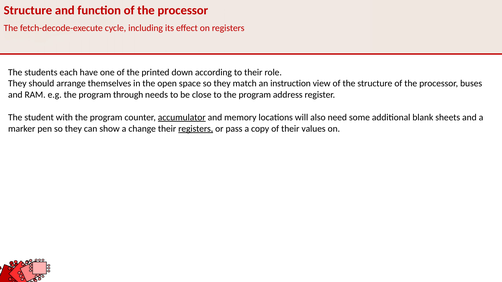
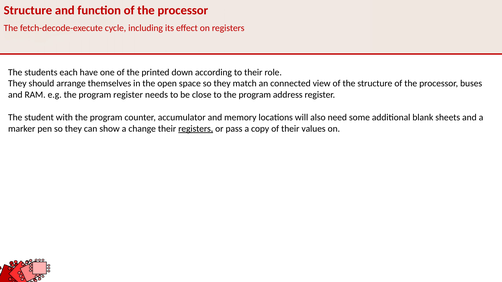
instruction: instruction -> connected
program through: through -> register
accumulator underline: present -> none
